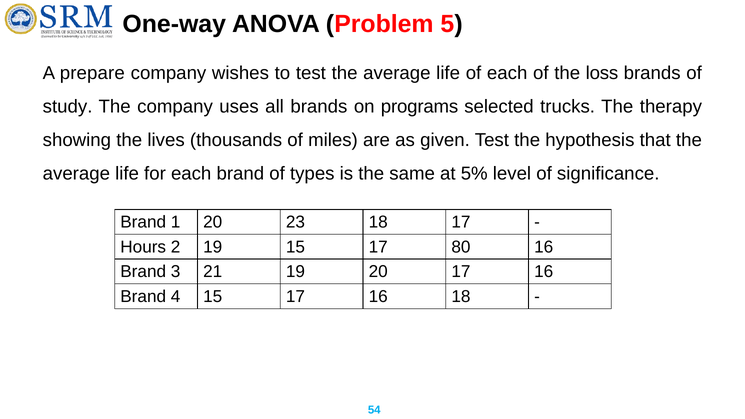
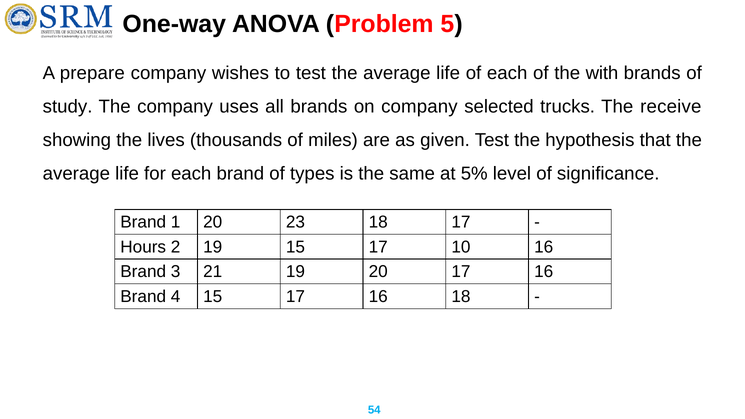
loss: loss -> with
on programs: programs -> company
therapy: therapy -> receive
80: 80 -> 10
